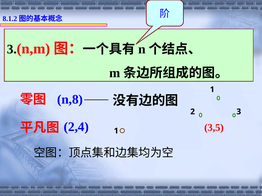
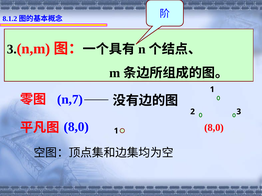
n,8: n,8 -> n,7
2,4 at (76, 127): 2,4 -> 8,0
3,5 at (214, 128): 3,5 -> 8,0
